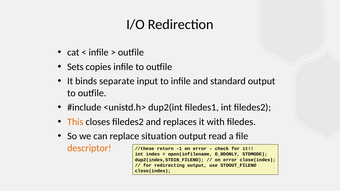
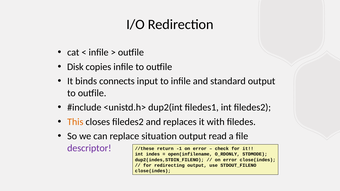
Sets: Sets -> Disk
separate: separate -> connects
descriptor colour: orange -> purple
